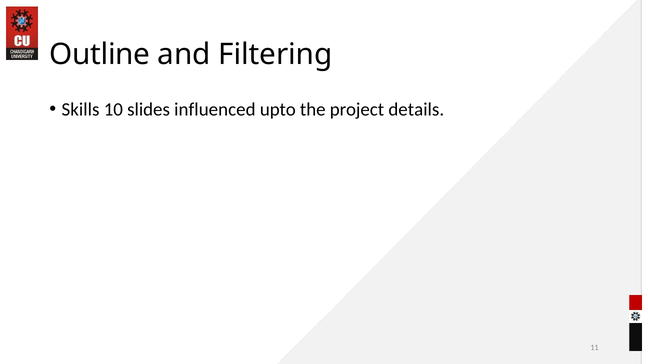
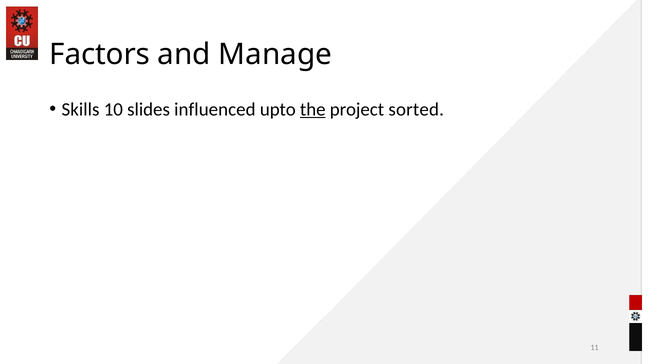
Outline: Outline -> Factors
Filtering: Filtering -> Manage
the underline: none -> present
details: details -> sorted
